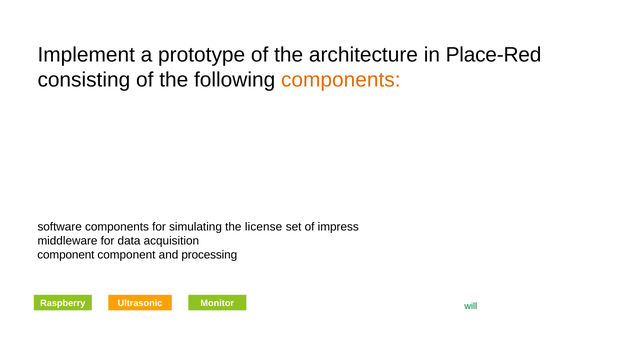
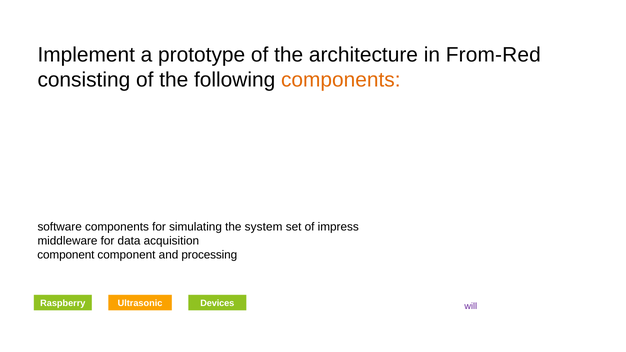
Place-Red: Place-Red -> From-Red
license: license -> system
Monitor: Monitor -> Devices
will colour: green -> purple
